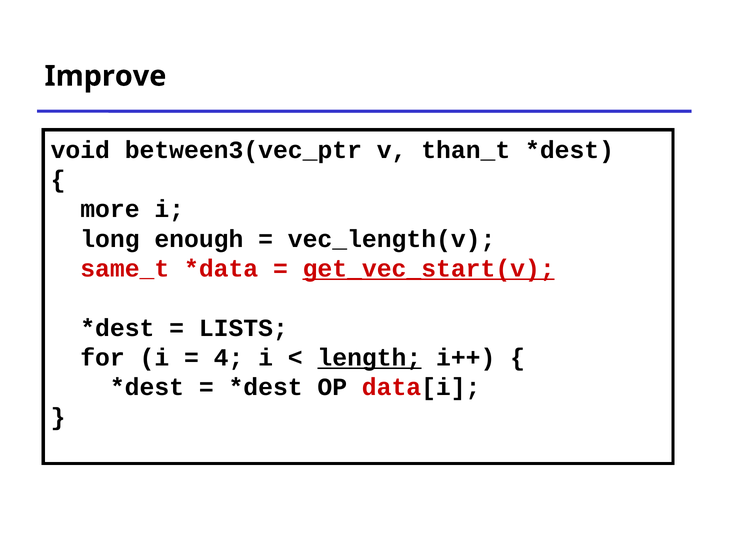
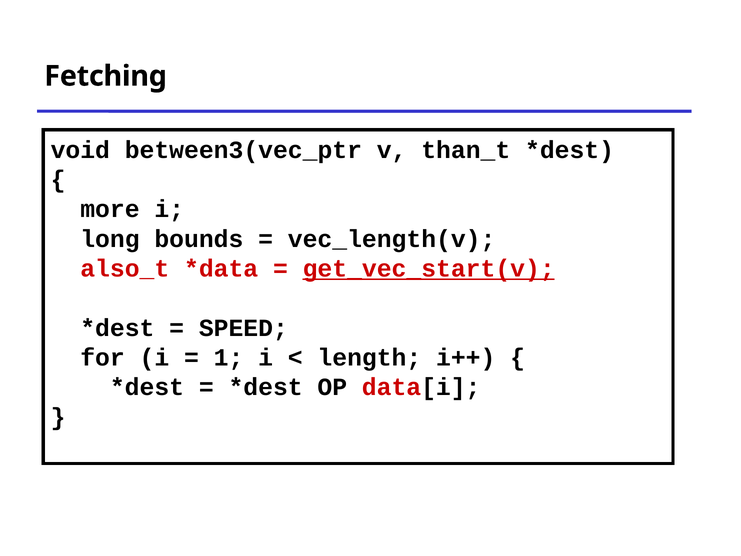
Improve: Improve -> Fetching
enough: enough -> bounds
same_t: same_t -> also_t
LISTS: LISTS -> SPEED
4: 4 -> 1
length underline: present -> none
